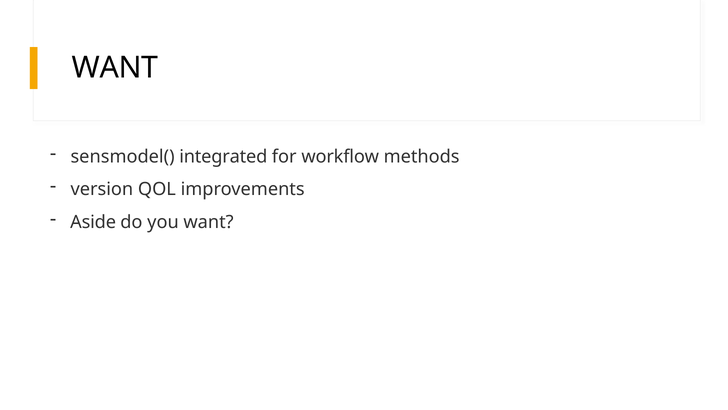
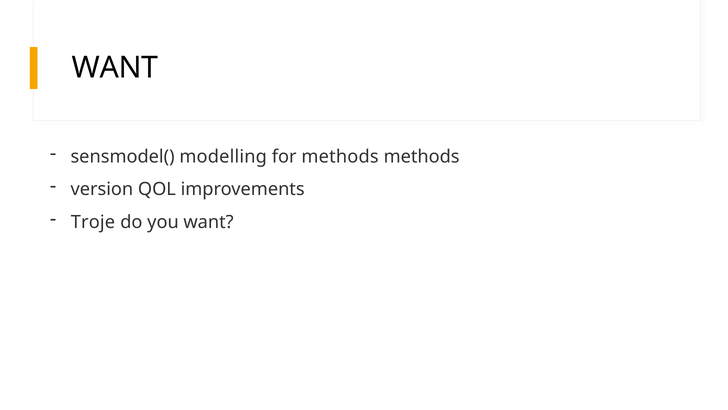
integrated: integrated -> modelling
for workflow: workflow -> methods
Aside: Aside -> Troje
